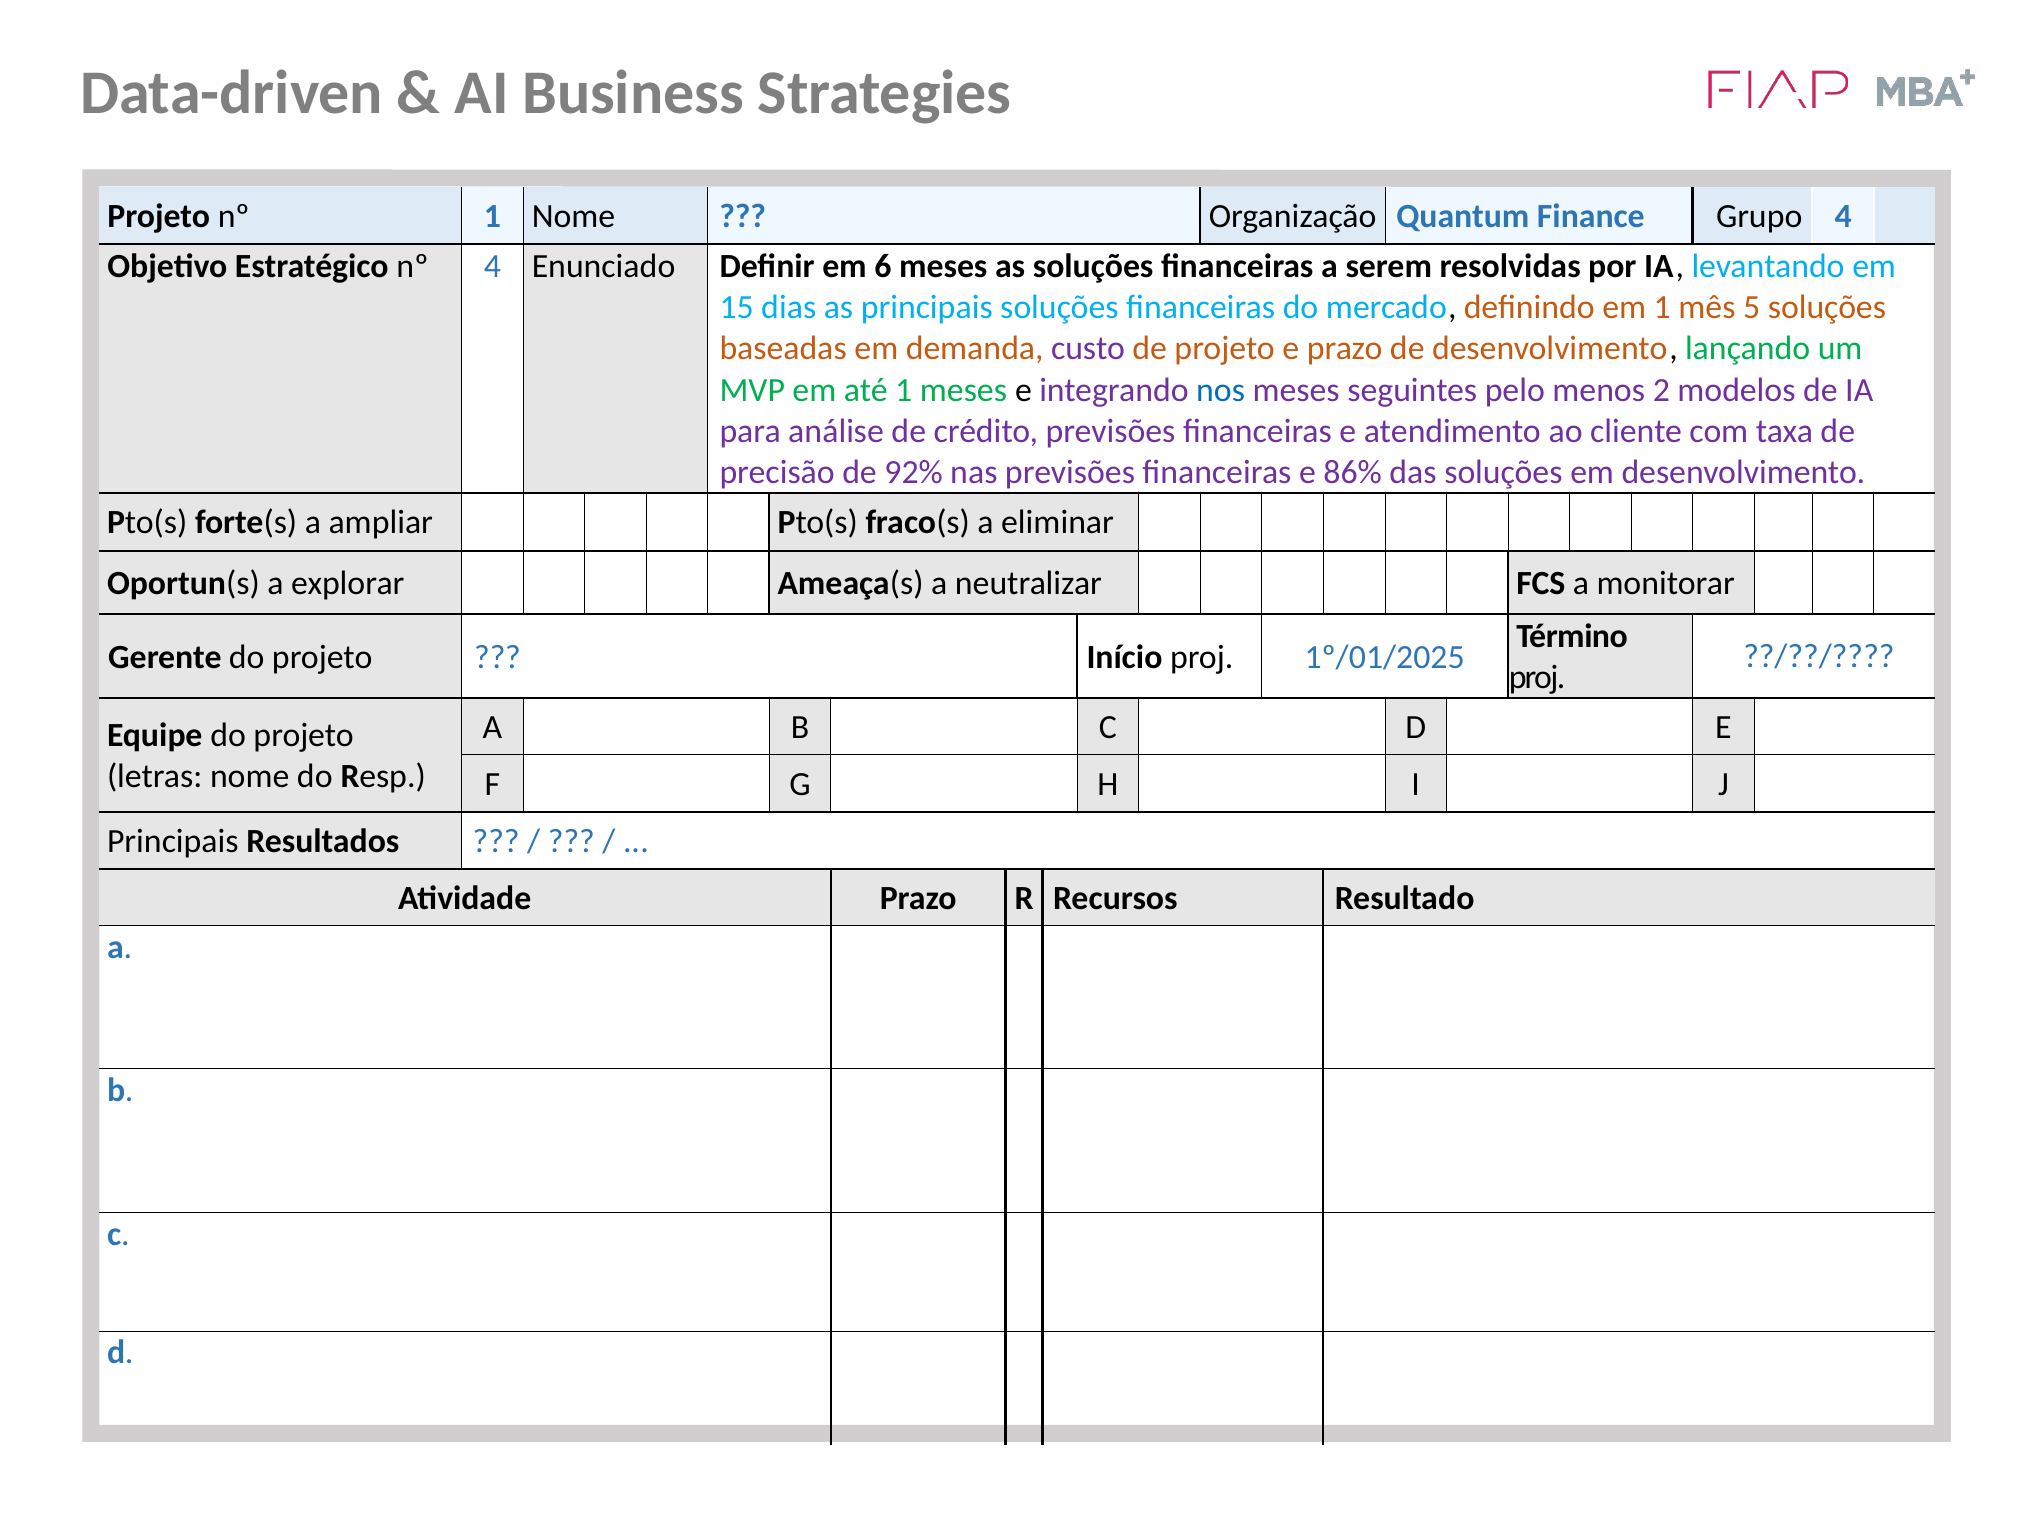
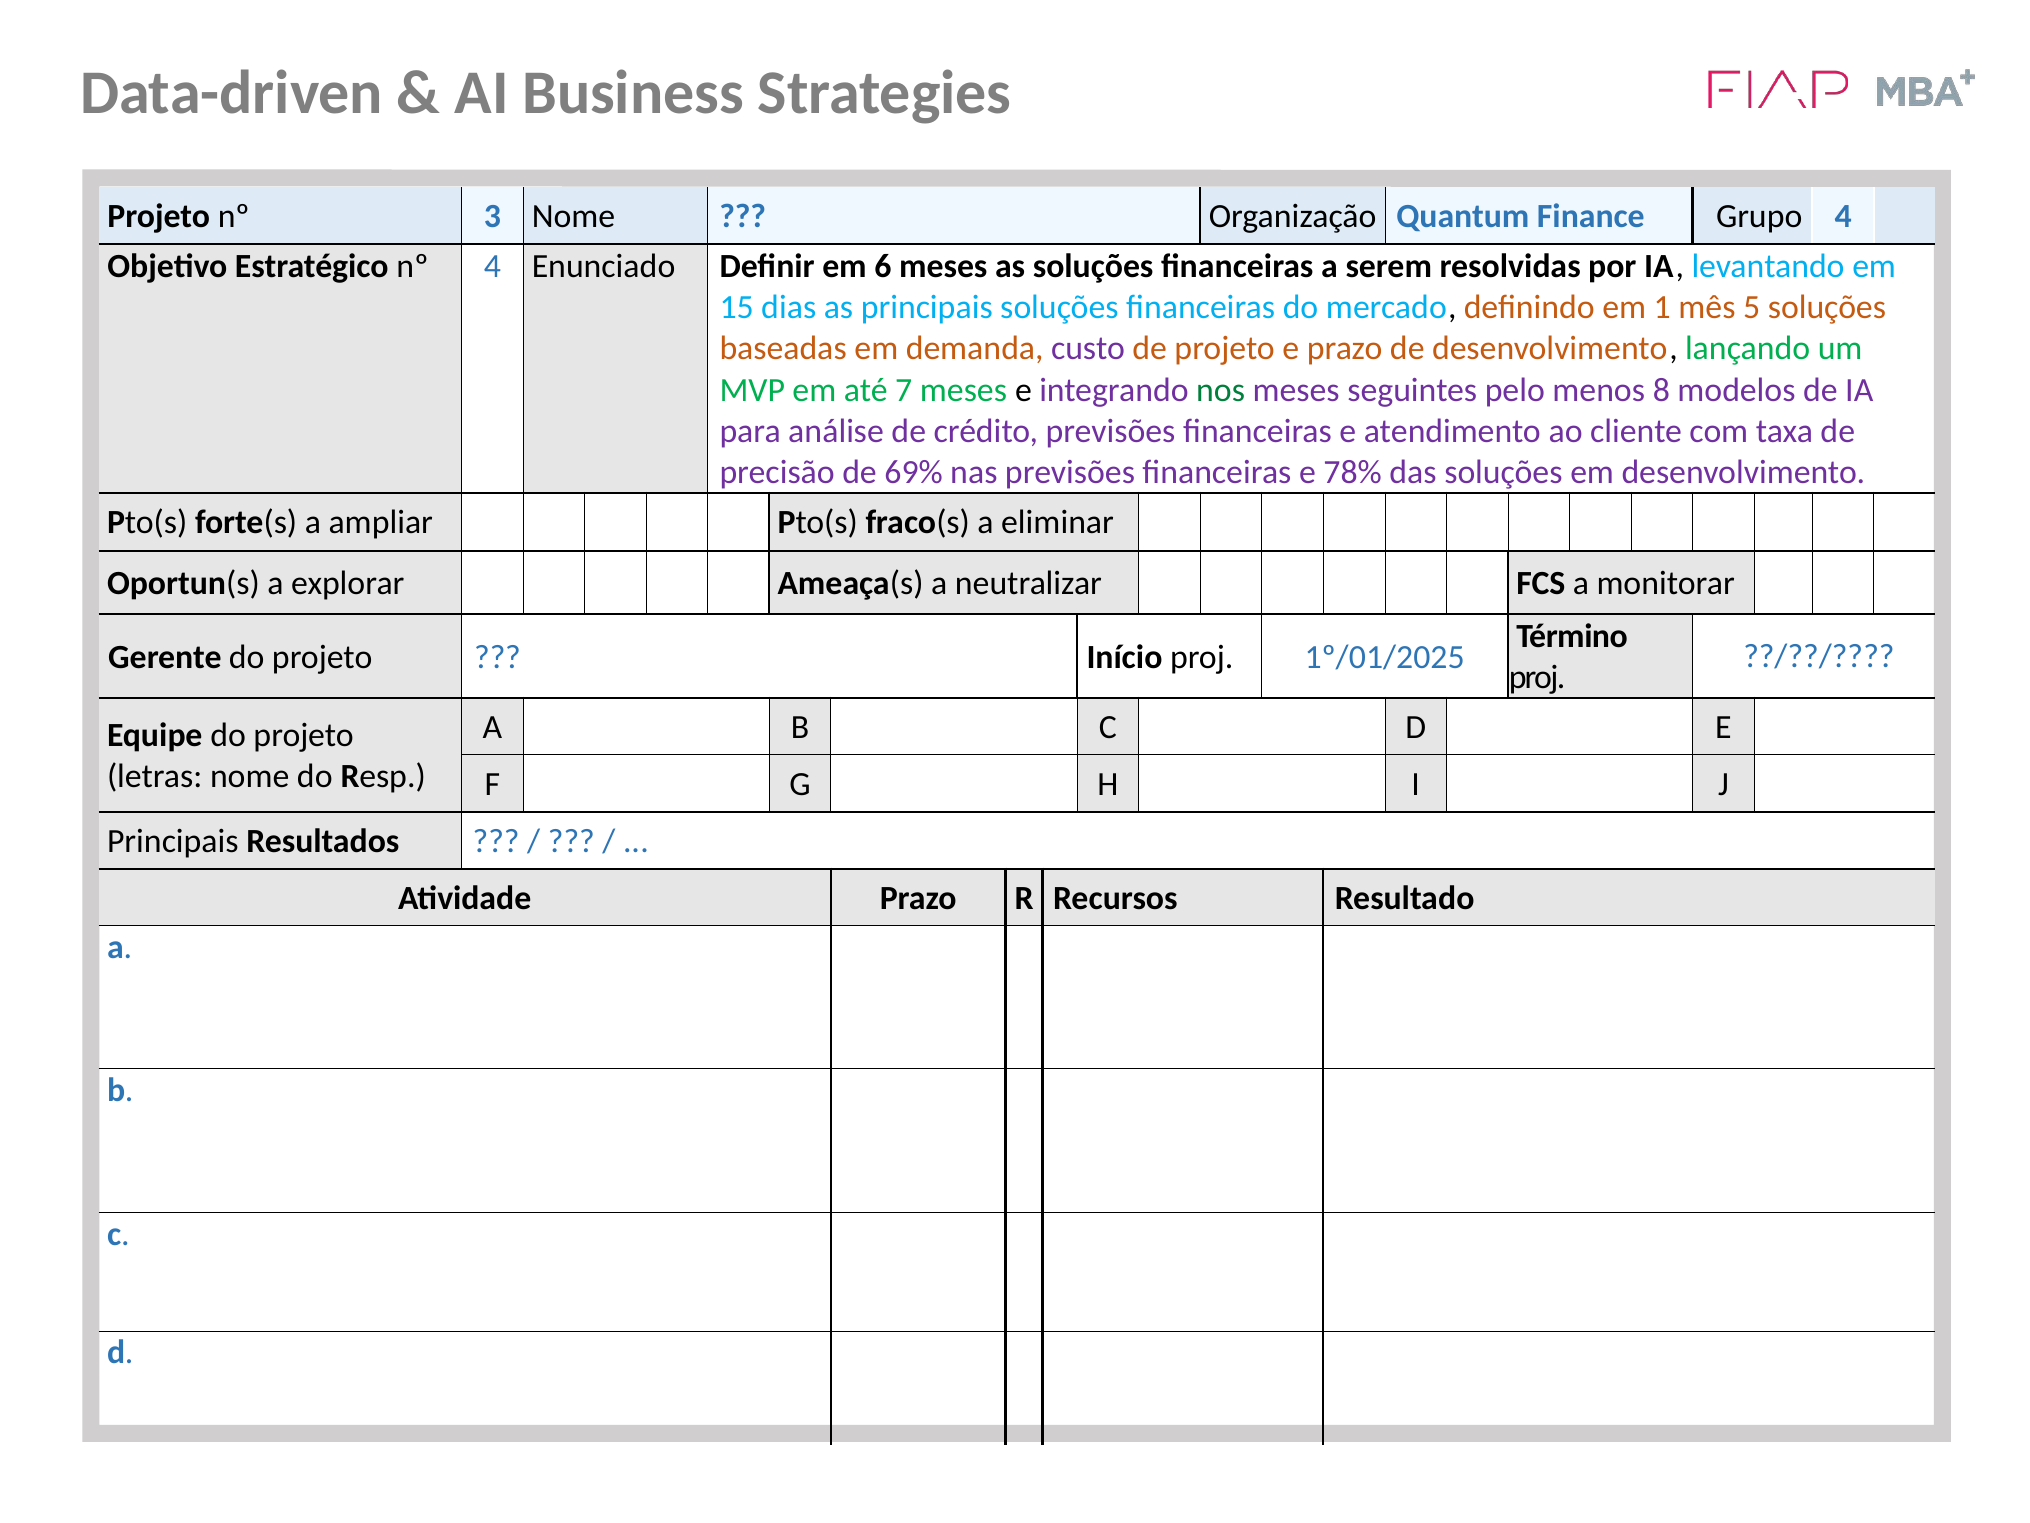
nº 1: 1 -> 3
até 1: 1 -> 7
nos colour: blue -> green
2: 2 -> 8
92%: 92% -> 69%
86%: 86% -> 78%
